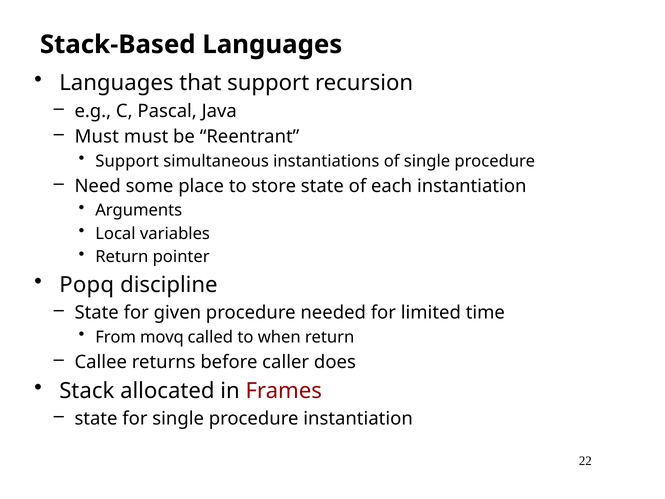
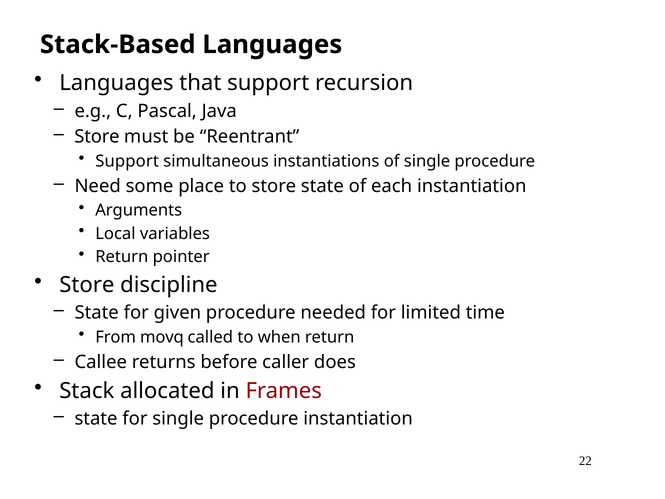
Must at (97, 137): Must -> Store
Popq at (87, 285): Popq -> Store
